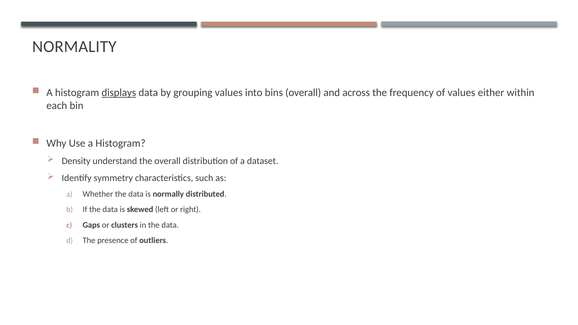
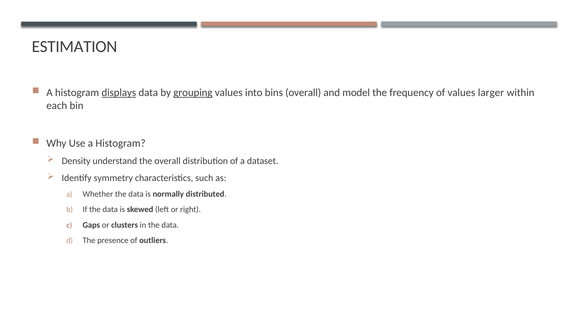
NORMALITY: NORMALITY -> ESTIMATION
grouping underline: none -> present
across: across -> model
either: either -> larger
